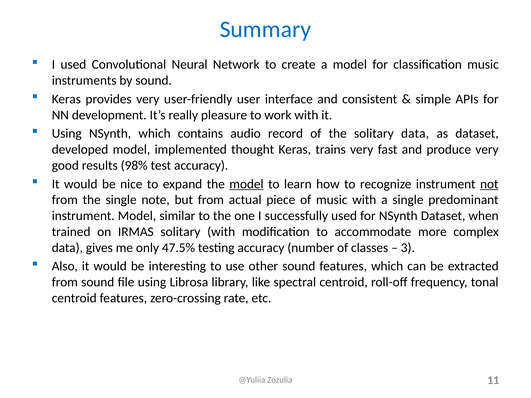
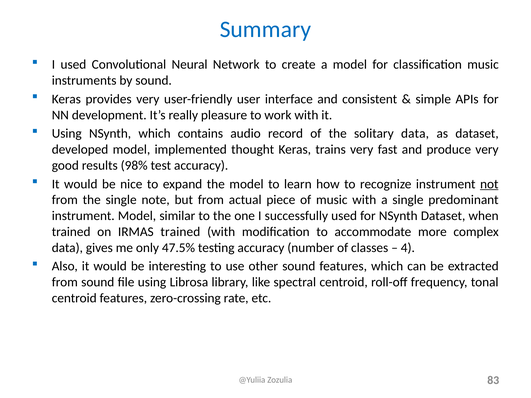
model at (246, 184) underline: present -> none
IRMAS solitary: solitary -> trained
3: 3 -> 4
11: 11 -> 83
